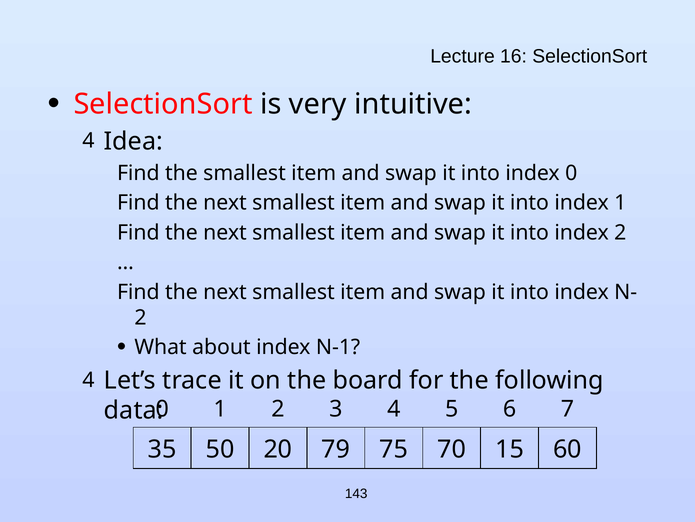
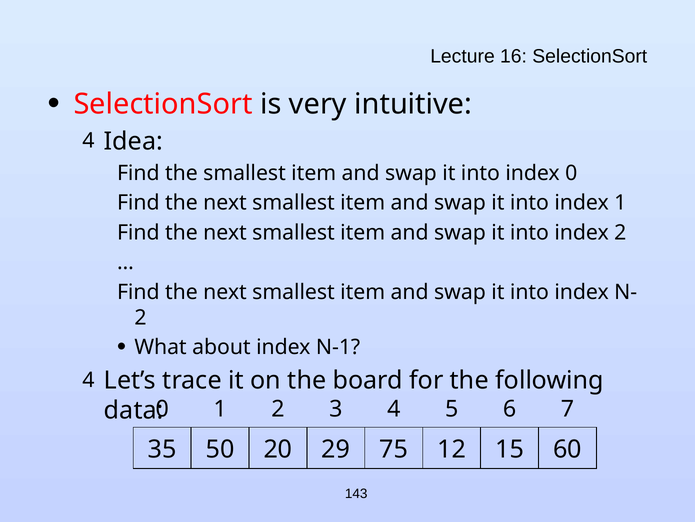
79: 79 -> 29
70: 70 -> 12
